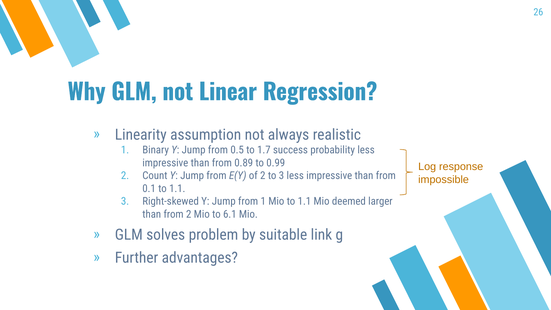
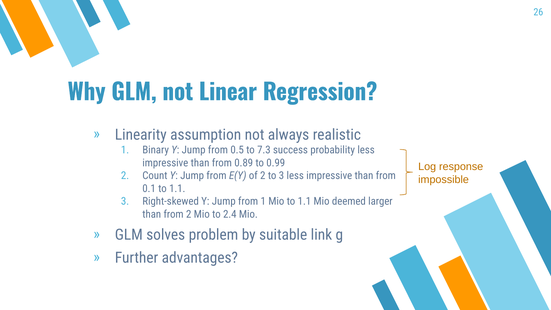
1.7: 1.7 -> 7.3
6.1: 6.1 -> 2.4
